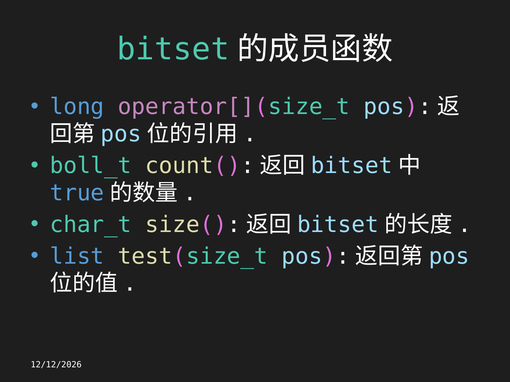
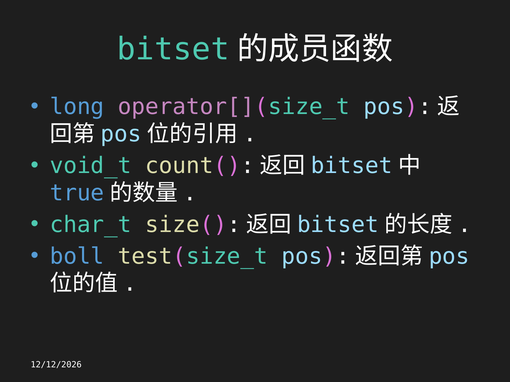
boll_t: boll_t -> void_t
list: list -> boll
